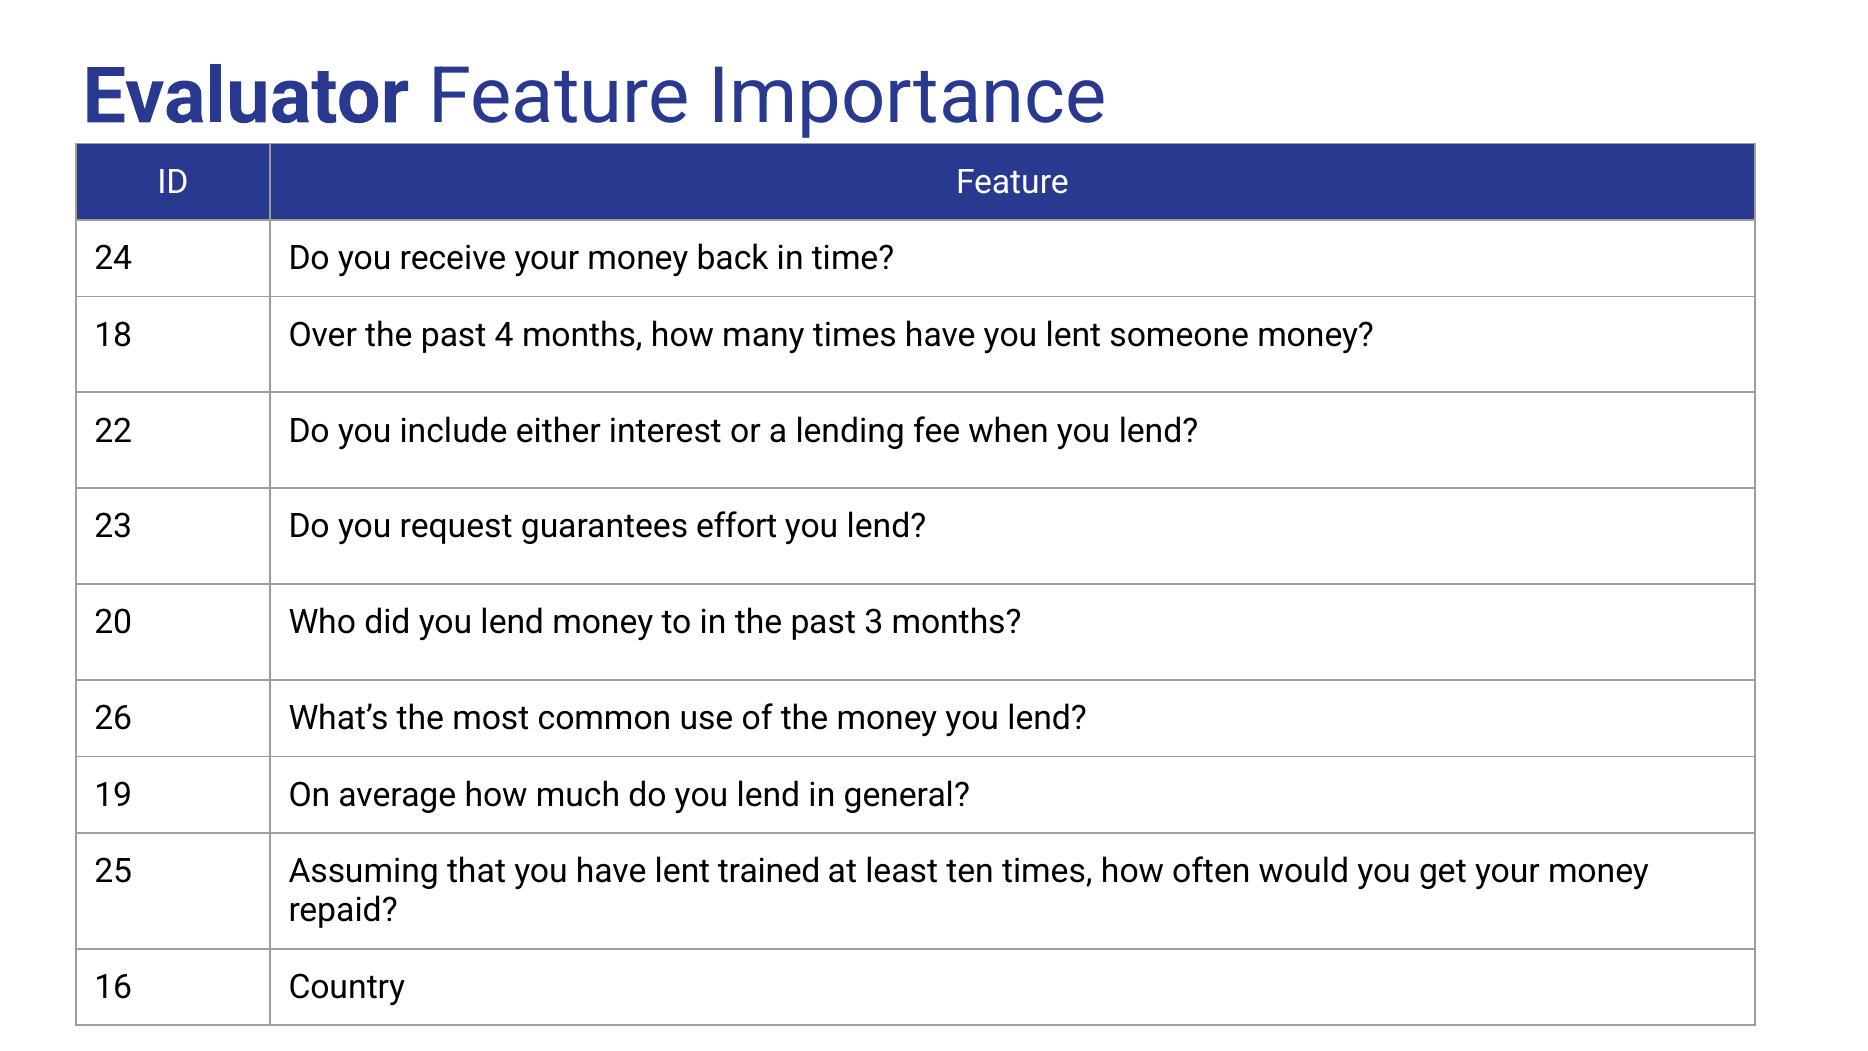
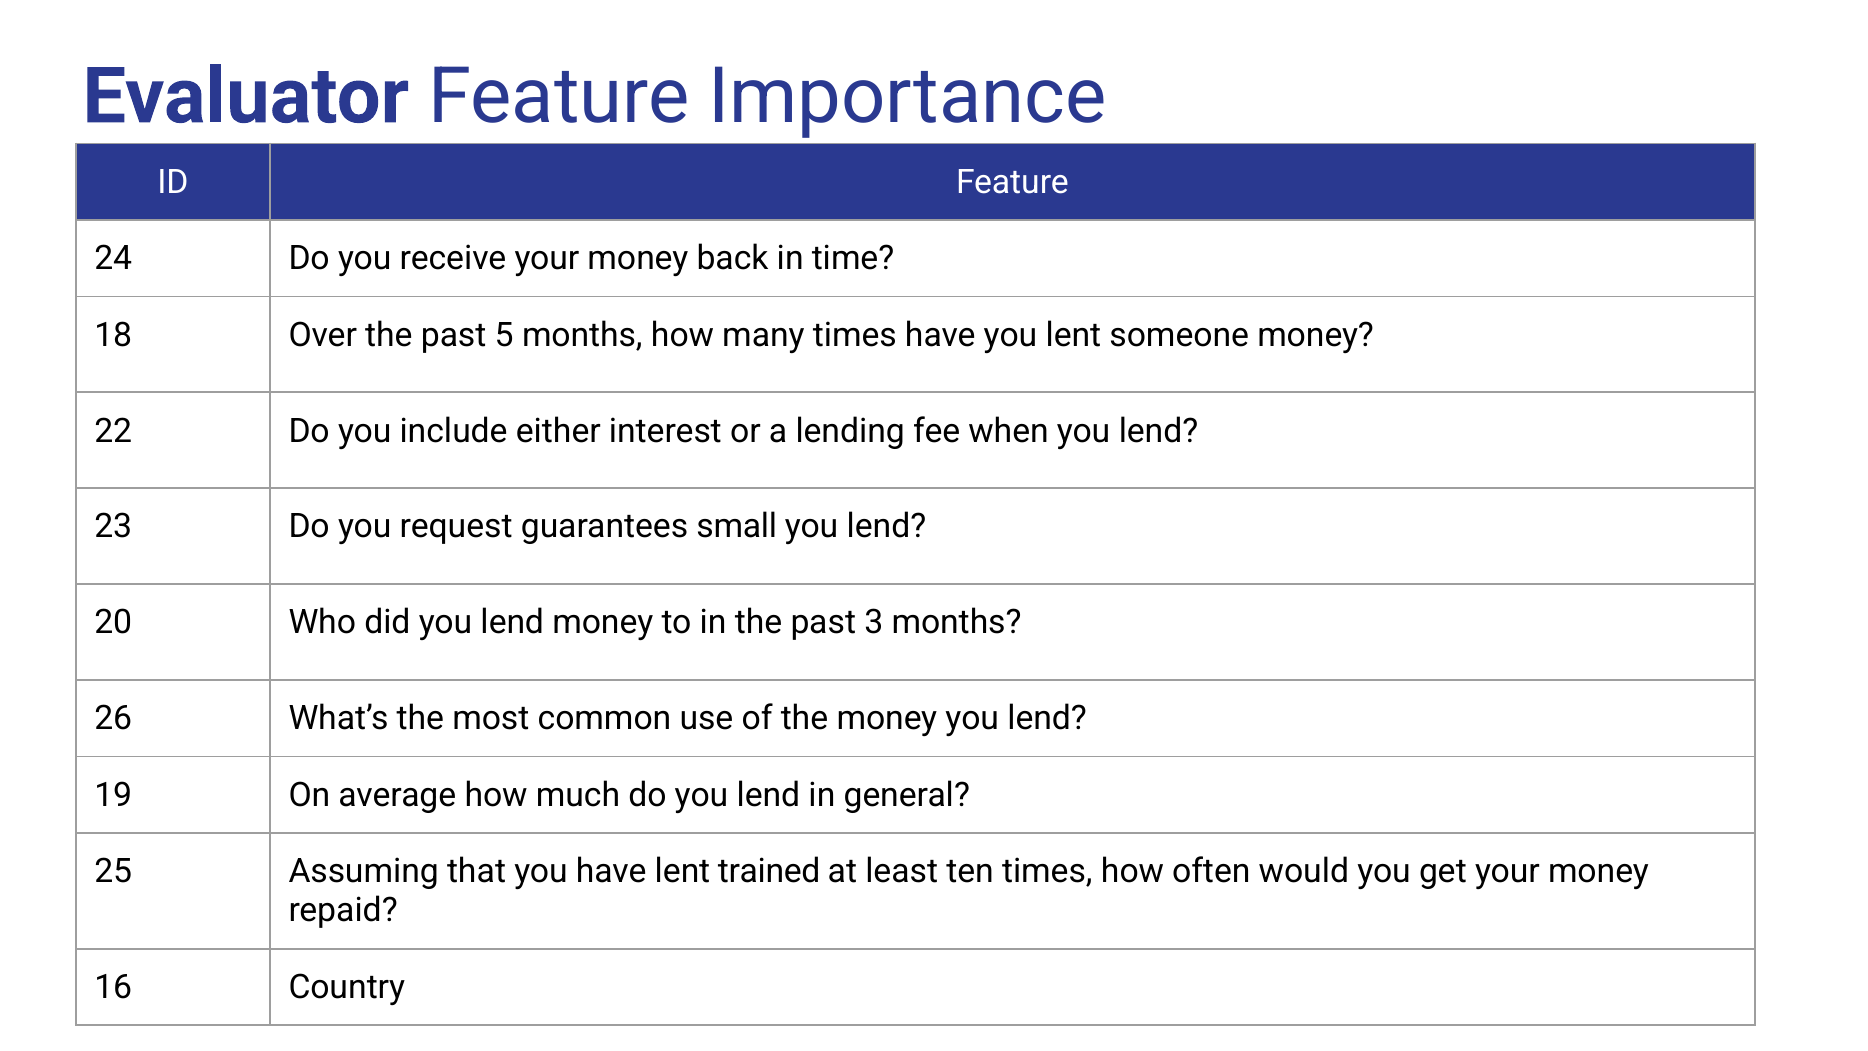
4: 4 -> 5
effort: effort -> small
